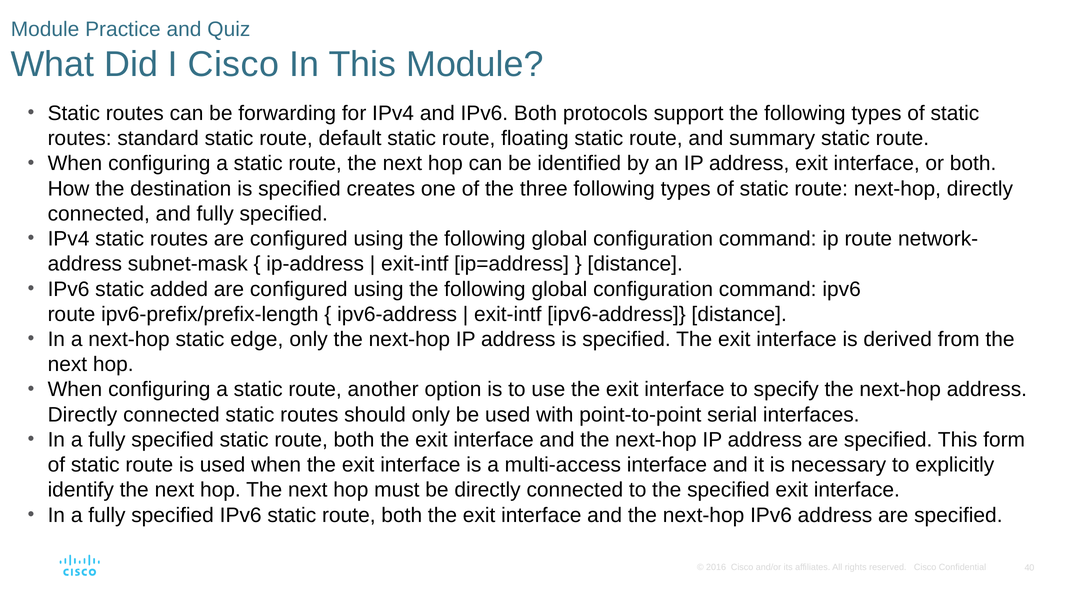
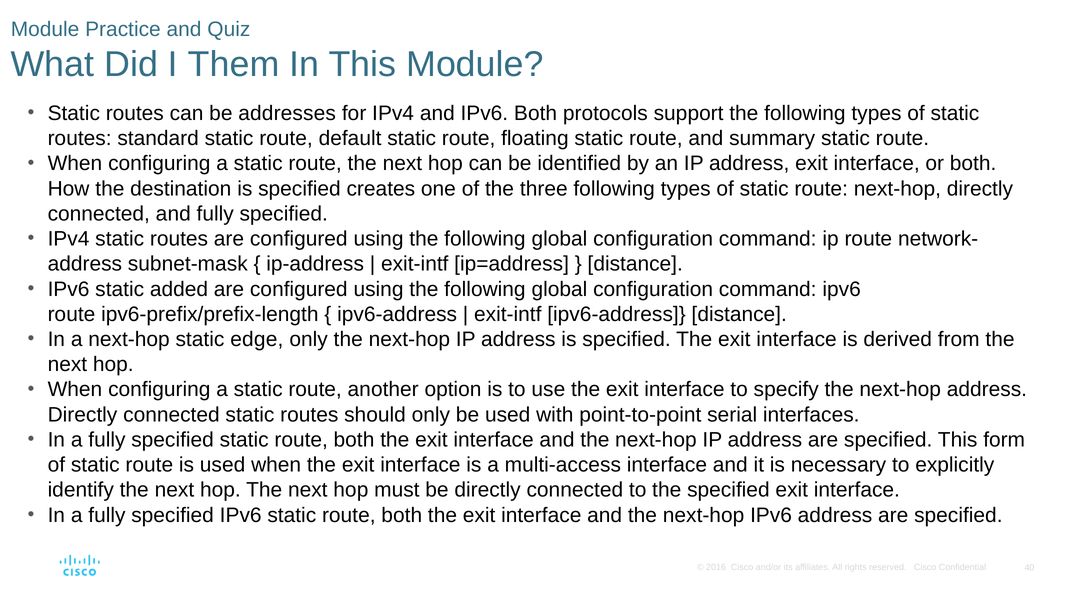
I Cisco: Cisco -> Them
forwarding: forwarding -> addresses
